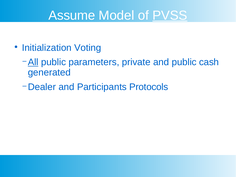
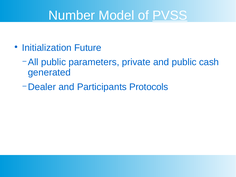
Assume: Assume -> Number
Voting: Voting -> Future
All underline: present -> none
